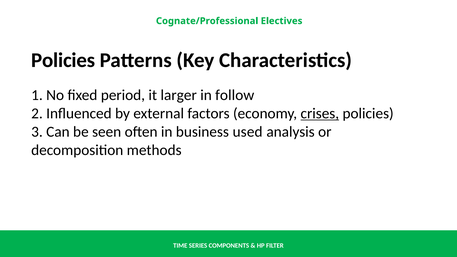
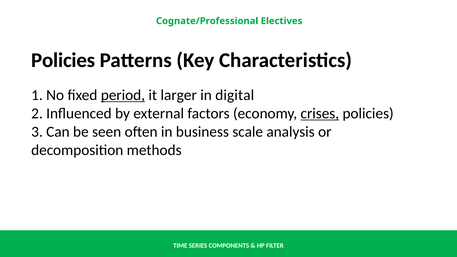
period underline: none -> present
follow: follow -> digital
used: used -> scale
